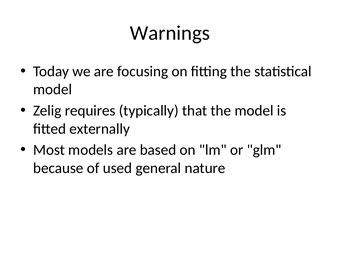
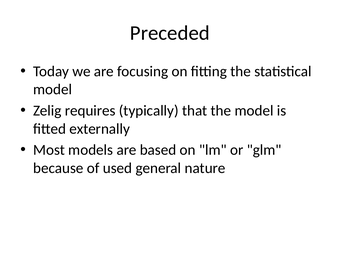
Warnings: Warnings -> Preceded
